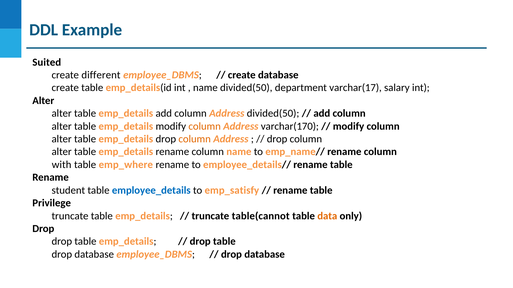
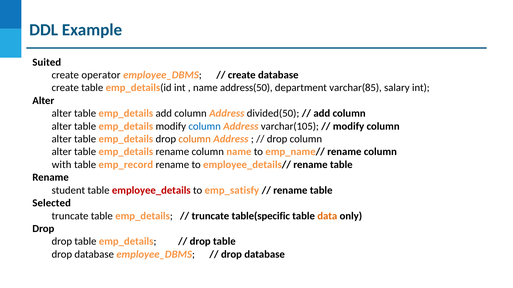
different: different -> operator
name divided(50: divided(50 -> address(50
varchar(17: varchar(17 -> varchar(85
column at (205, 126) colour: orange -> blue
varchar(170: varchar(170 -> varchar(105
emp_where: emp_where -> emp_record
employee_details colour: blue -> red
Privilege: Privilege -> Selected
table(cannot: table(cannot -> table(specific
